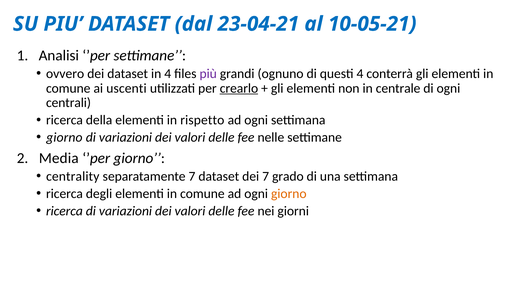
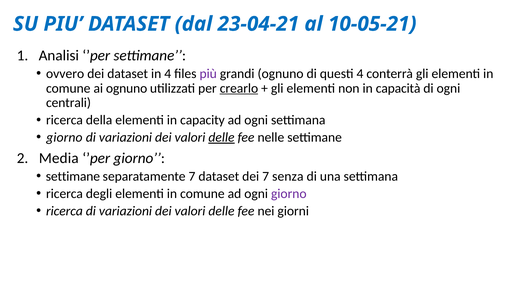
ai uscenti: uscenti -> ognuno
centrale: centrale -> capacità
rispetto: rispetto -> capacity
delle at (221, 138) underline: none -> present
centrality at (73, 177): centrality -> settimane
grado: grado -> senza
giorno at (289, 194) colour: orange -> purple
